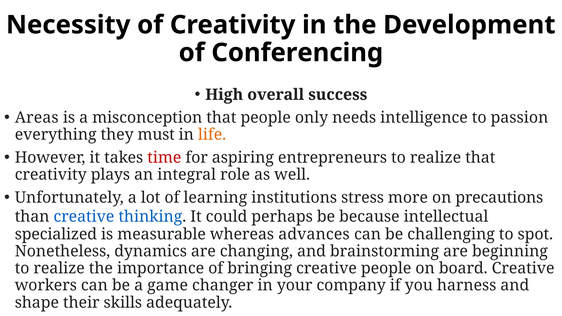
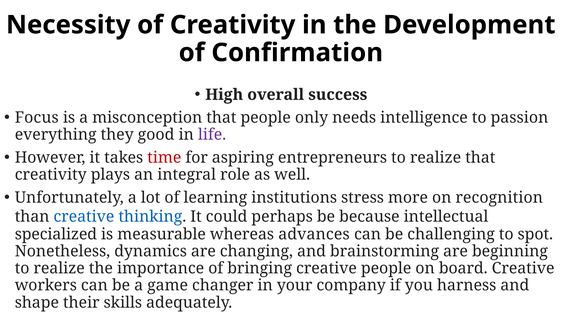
Conferencing: Conferencing -> Confirmation
Areas: Areas -> Focus
must: must -> good
life colour: orange -> purple
precautions: precautions -> recognition
